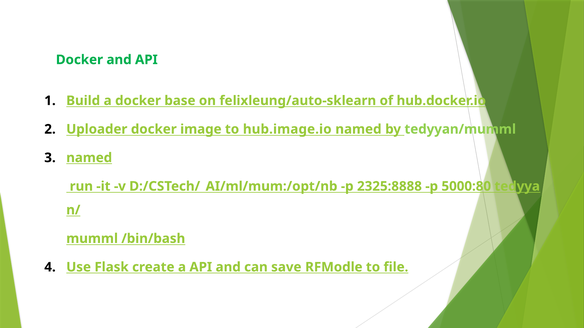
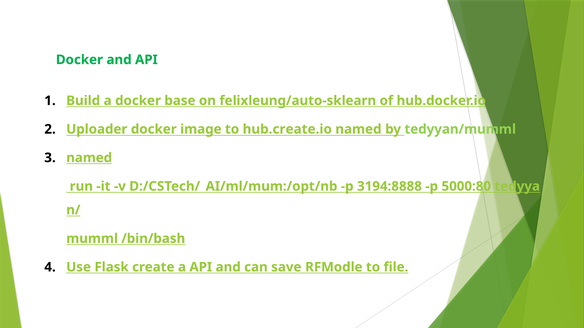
hub.image.io: hub.image.io -> hub.create.io
2325:8888: 2325:8888 -> 3194:8888
